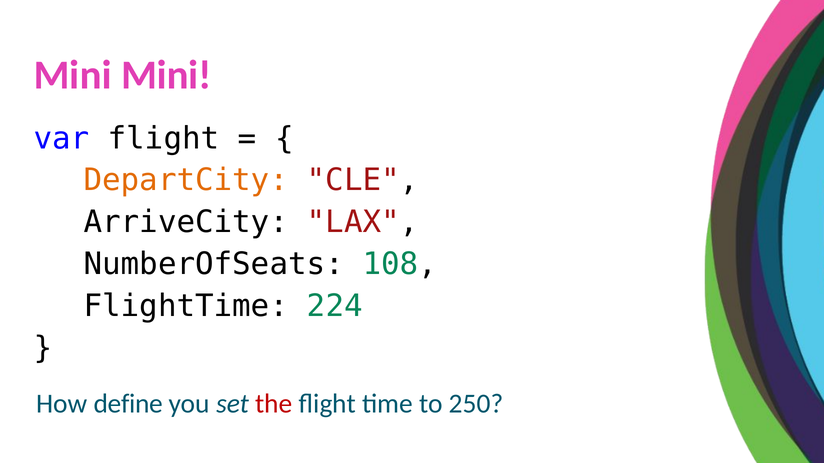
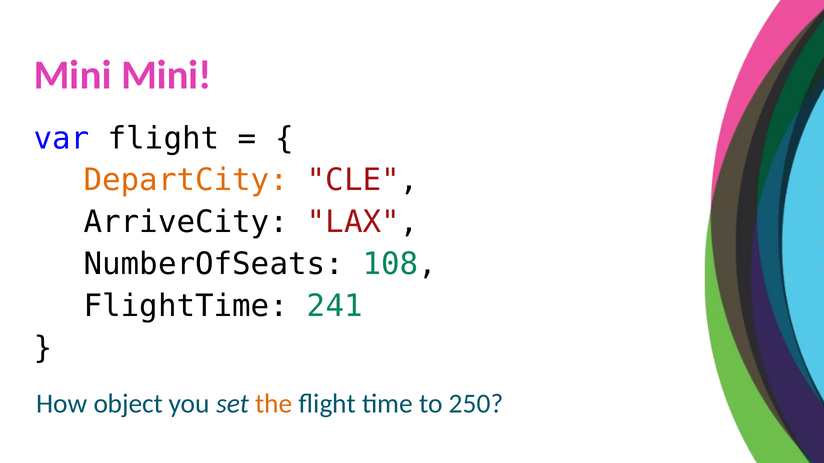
224: 224 -> 241
define: define -> object
the colour: red -> orange
